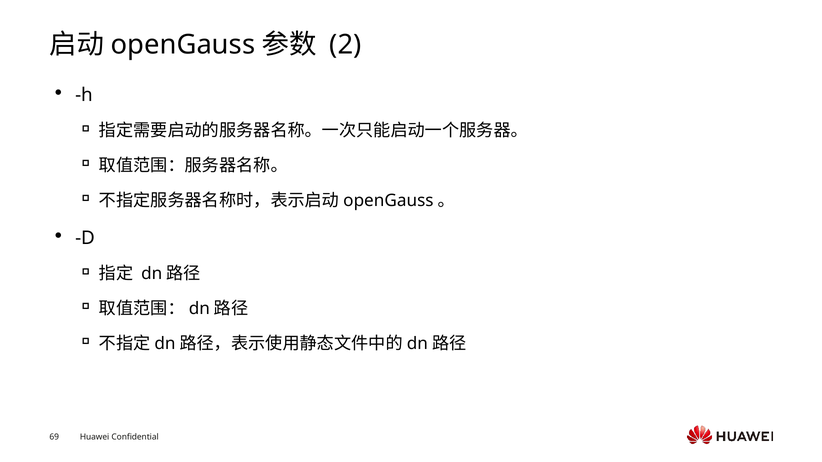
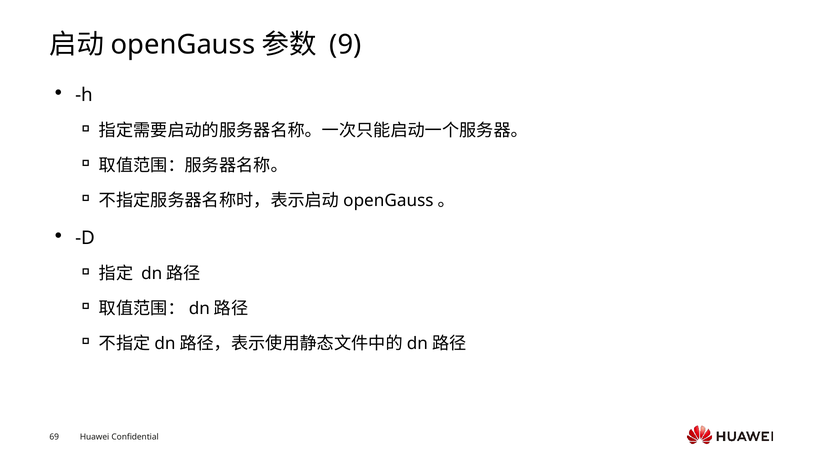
2: 2 -> 9
